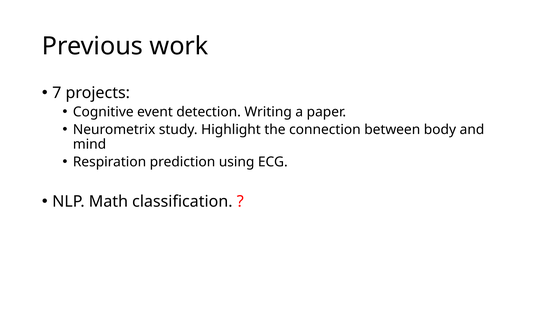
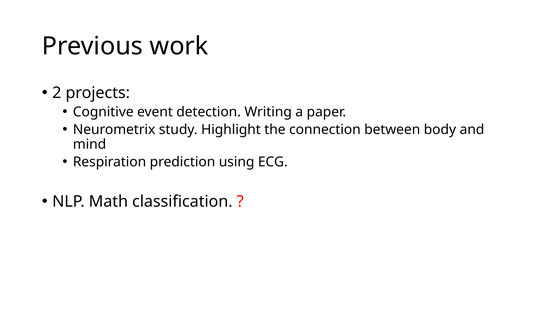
7: 7 -> 2
